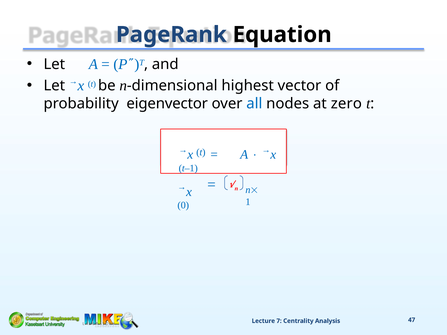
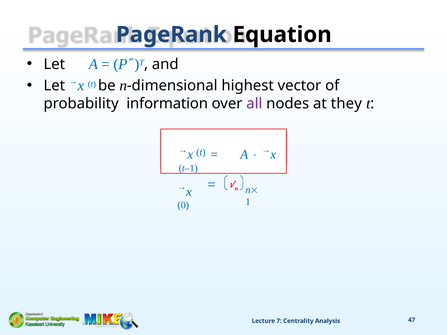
eigenvector: eigenvector -> information
all colour: blue -> purple
zero: zero -> they
